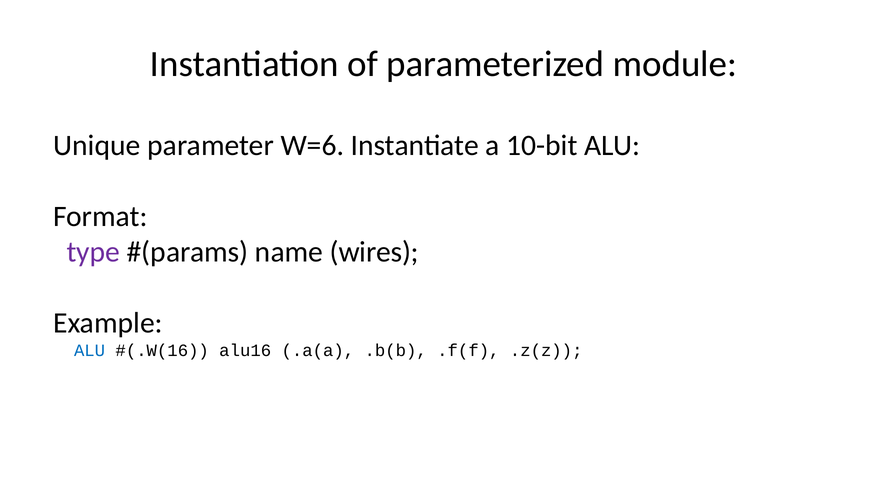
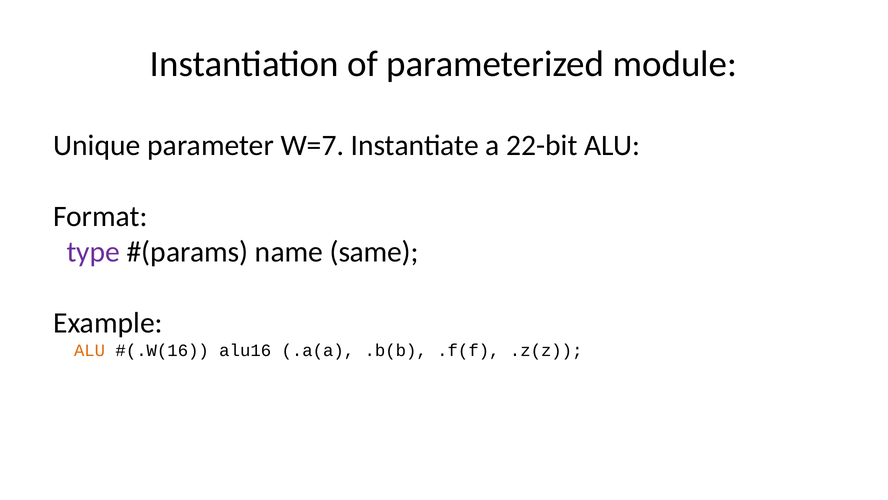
W=6: W=6 -> W=7
10-bit: 10-bit -> 22-bit
wires: wires -> same
ALU at (90, 350) colour: blue -> orange
